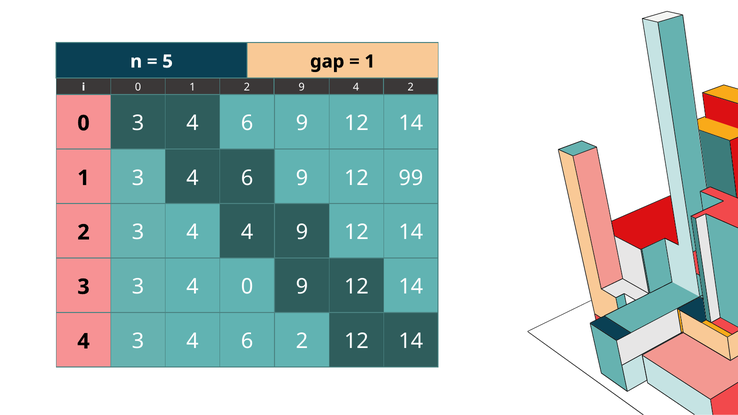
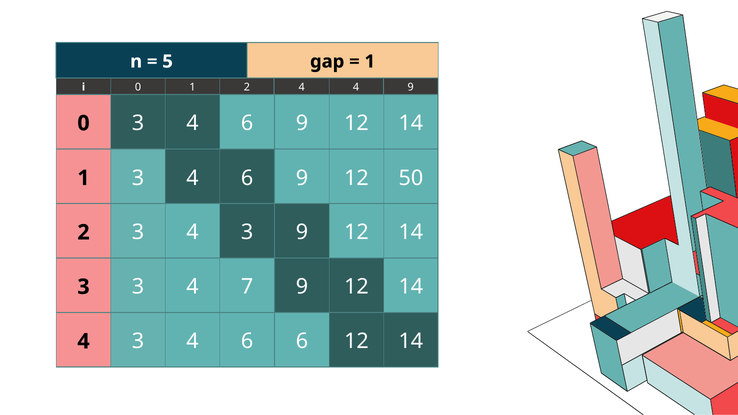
2 9: 9 -> 4
0 2: 2 -> 9
99: 99 -> 50
4 at (247, 232): 4 -> 3
4 0: 0 -> 7
6 2: 2 -> 6
